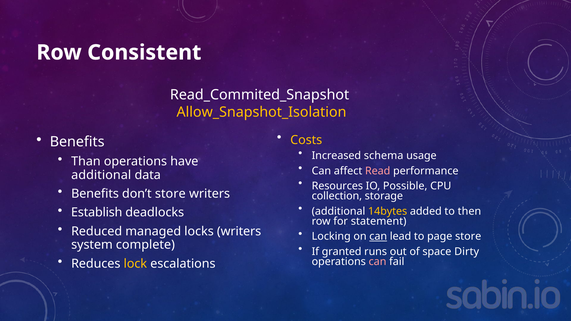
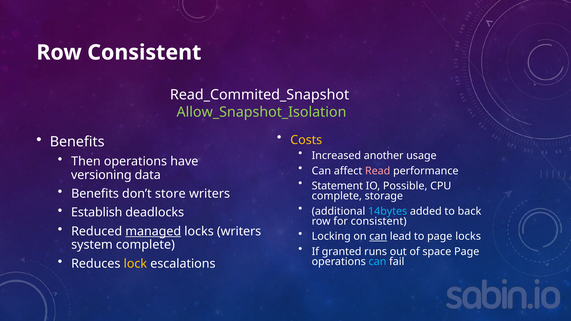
Allow_Snapshot_Isolation colour: yellow -> light green
schema: schema -> another
Than: Than -> Then
additional at (101, 175): additional -> versioning
Resources: Resources -> Statement
collection at (337, 196): collection -> complete
14bytes colour: yellow -> light blue
then: then -> back
for statement: statement -> consistent
managed underline: none -> present
page store: store -> locks
space Dirty: Dirty -> Page
can at (377, 262) colour: pink -> light blue
